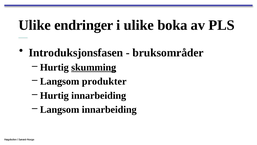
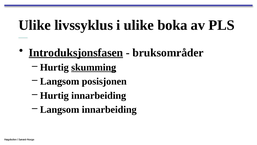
endringer: endringer -> livssyklus
Introduksjonsfasen underline: none -> present
produkter: produkter -> posisjonen
